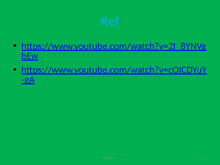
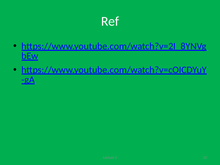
Ref colour: light blue -> white
